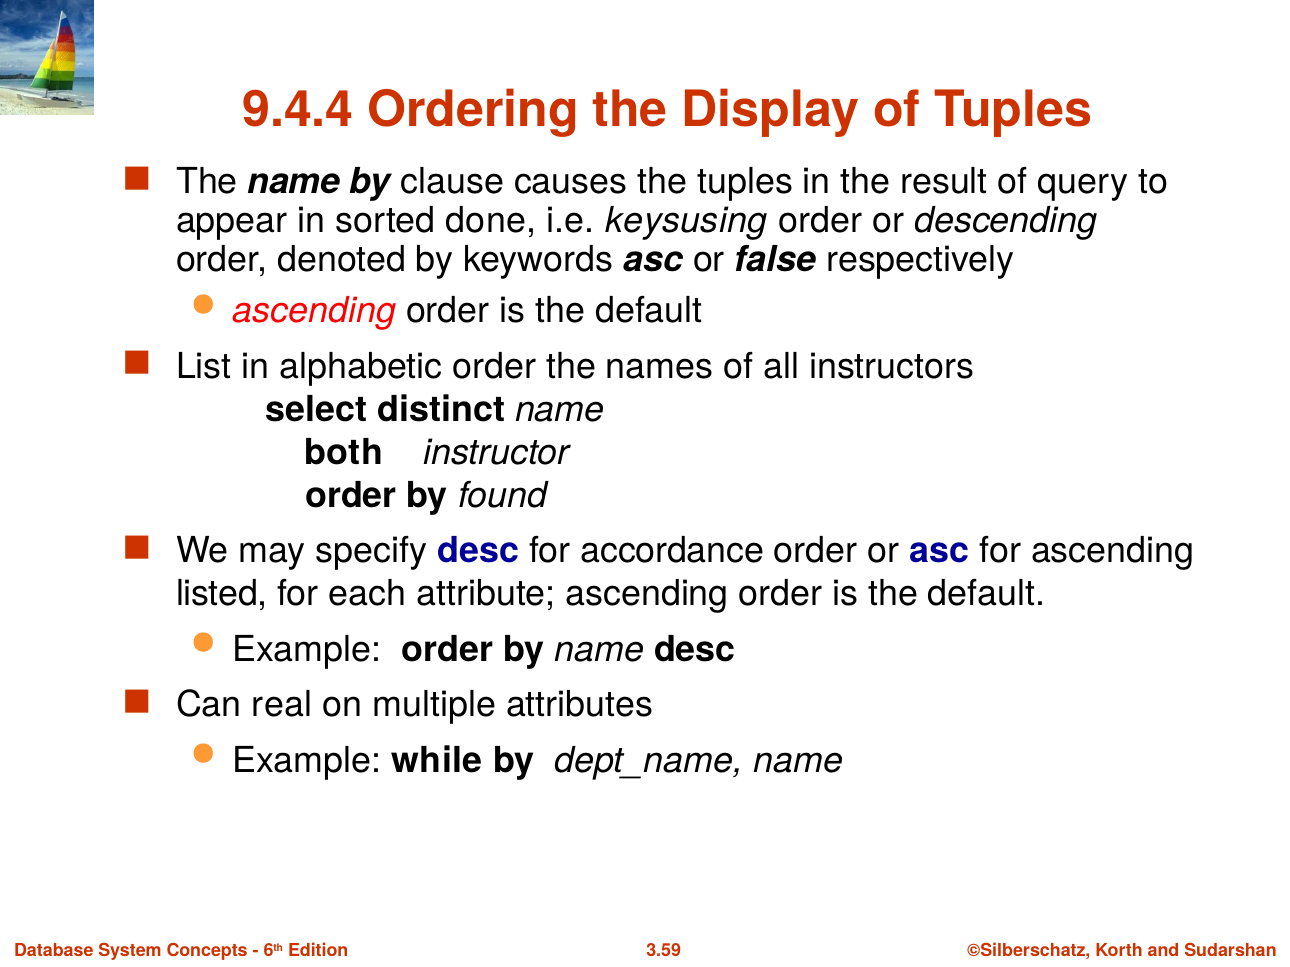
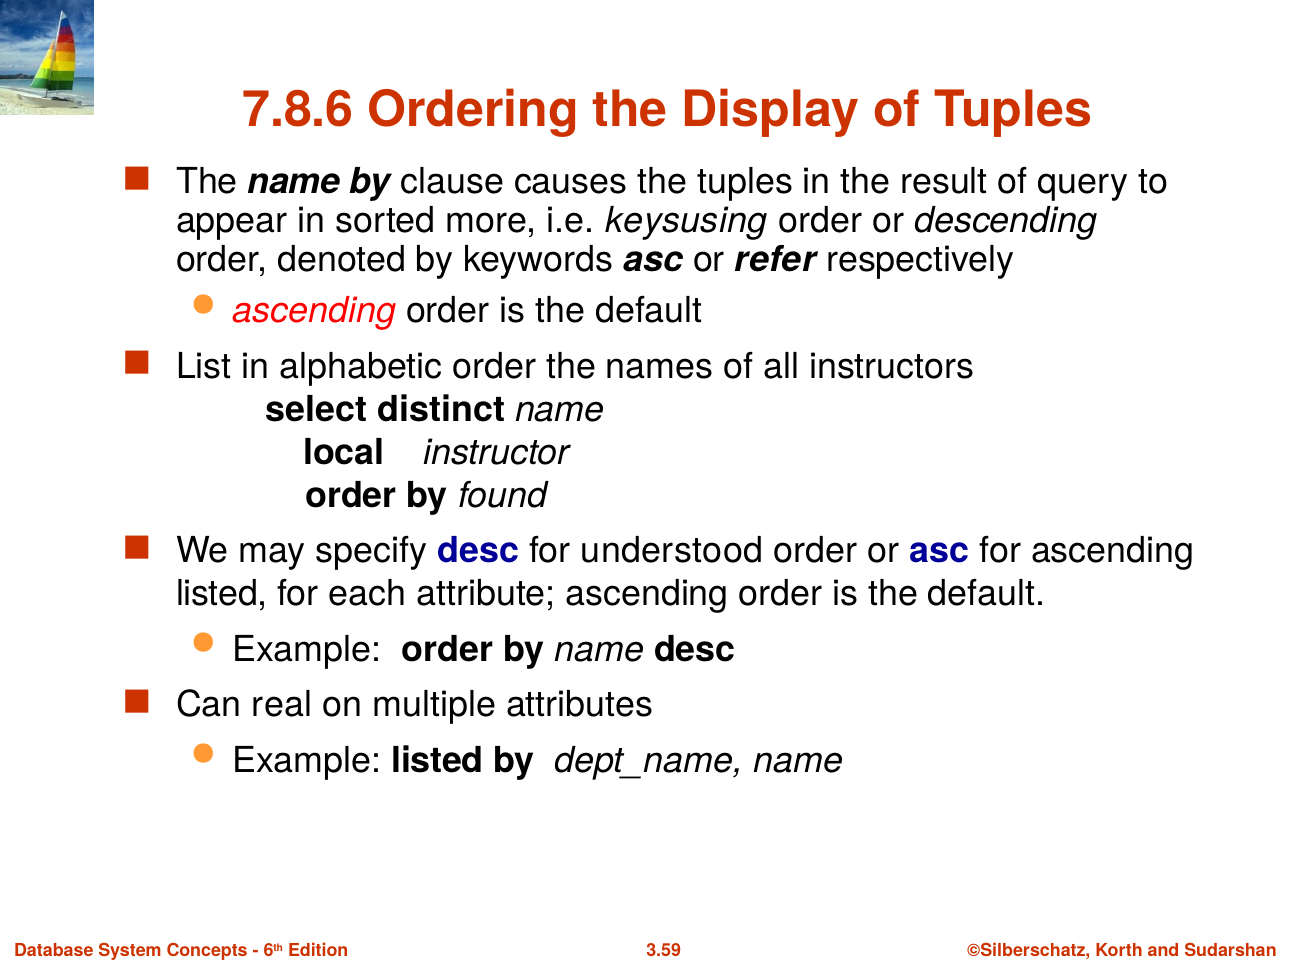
9.4.4: 9.4.4 -> 7.8.6
done: done -> more
false: false -> refer
both: both -> local
accordance: accordance -> understood
Example while: while -> listed
